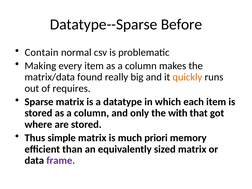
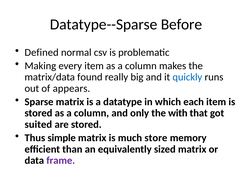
Contain: Contain -> Defined
quickly colour: orange -> blue
requires: requires -> appears
where: where -> suited
priori: priori -> store
